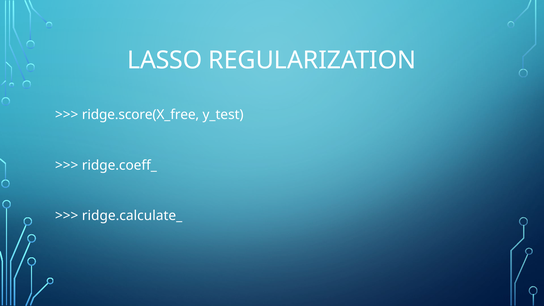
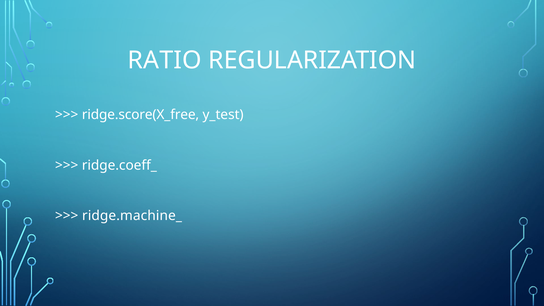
LASSO: LASSO -> RATIO
ridge.calculate_: ridge.calculate_ -> ridge.machine_
